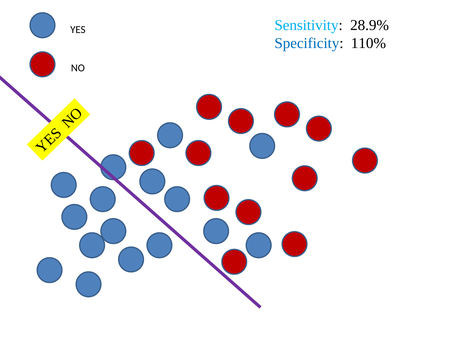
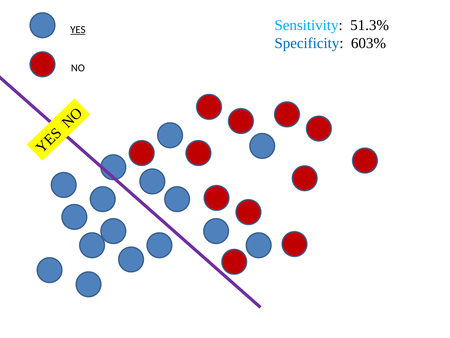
28.9%: 28.9% -> 51.3%
YES underline: none -> present
110%: 110% -> 603%
